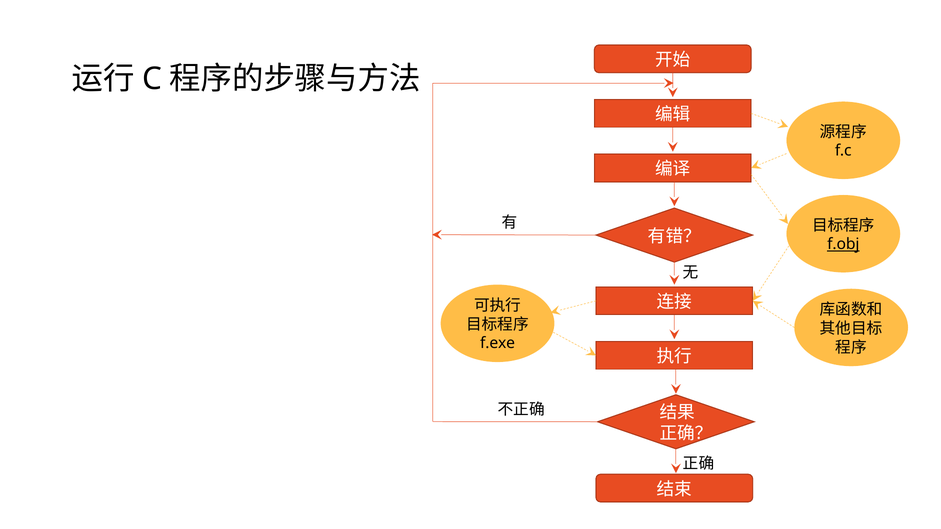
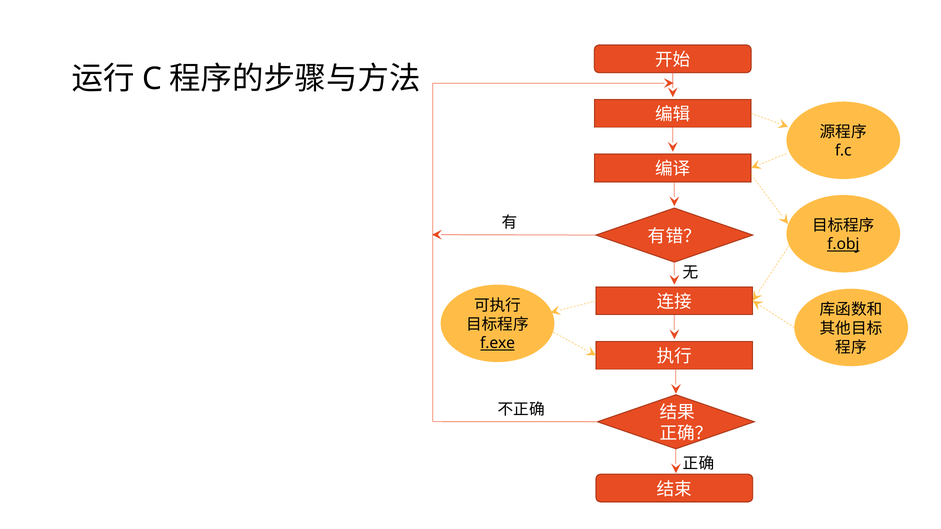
f.exe underline: none -> present
